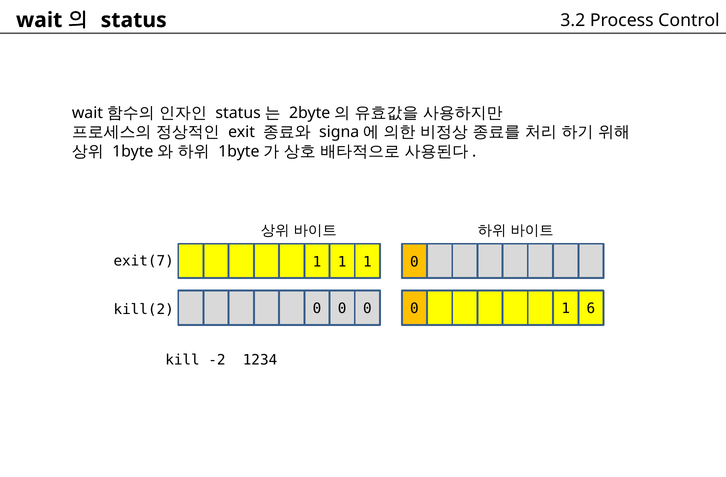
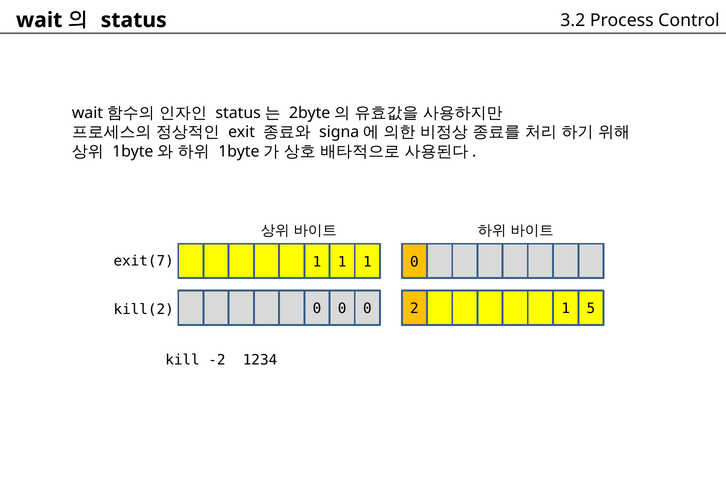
0 0 0 0: 0 -> 2
6: 6 -> 5
